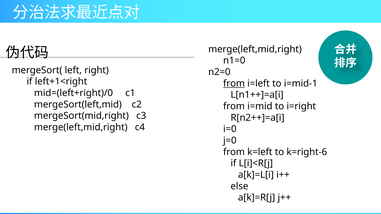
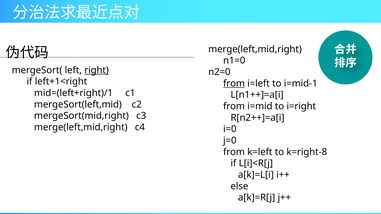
right underline: none -> present
mid=(left+right)/0: mid=(left+right)/0 -> mid=(left+right)/1
k=right-6: k=right-6 -> k=right-8
